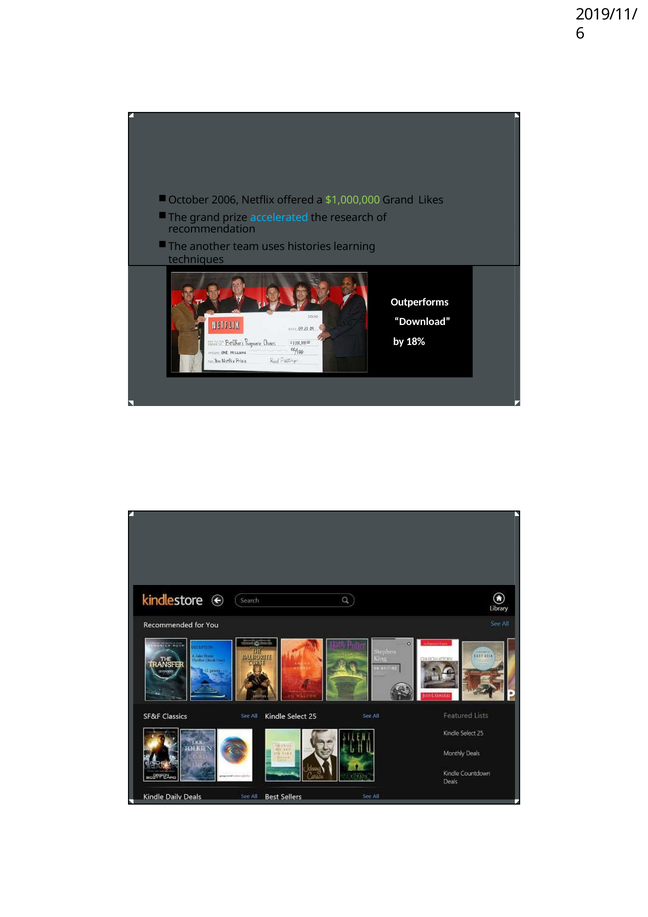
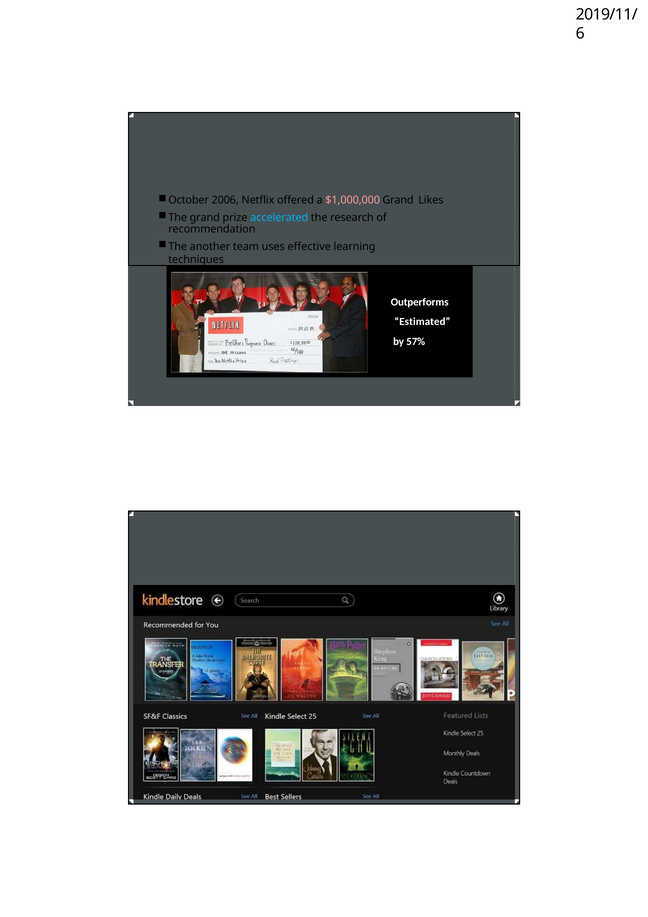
$1,000,000 colour: light green -> pink
histories: histories -> effective
Download: Download -> Estimated
18%: 18% -> 57%
